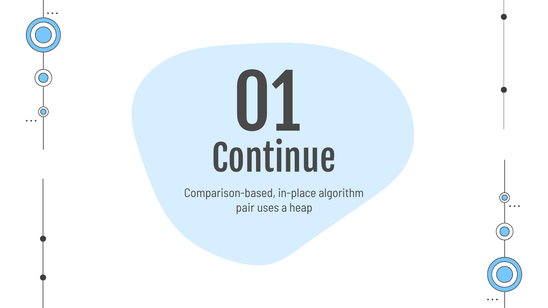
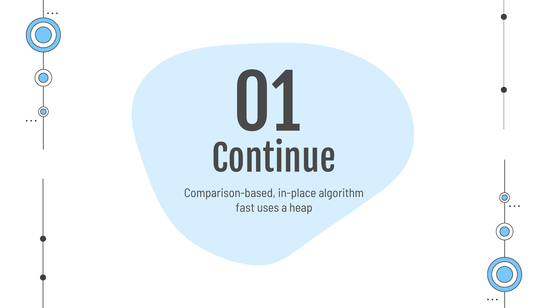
pair: pair -> fast
